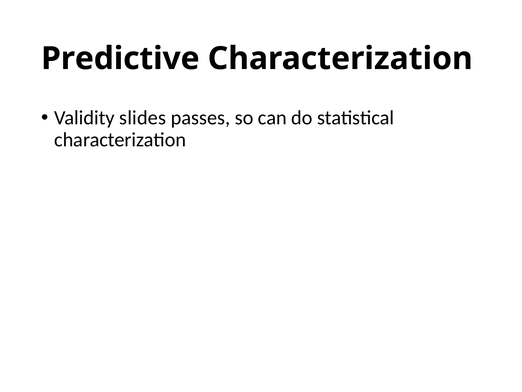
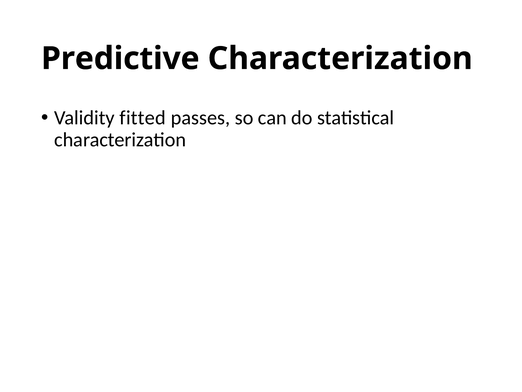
slides: slides -> fitted
